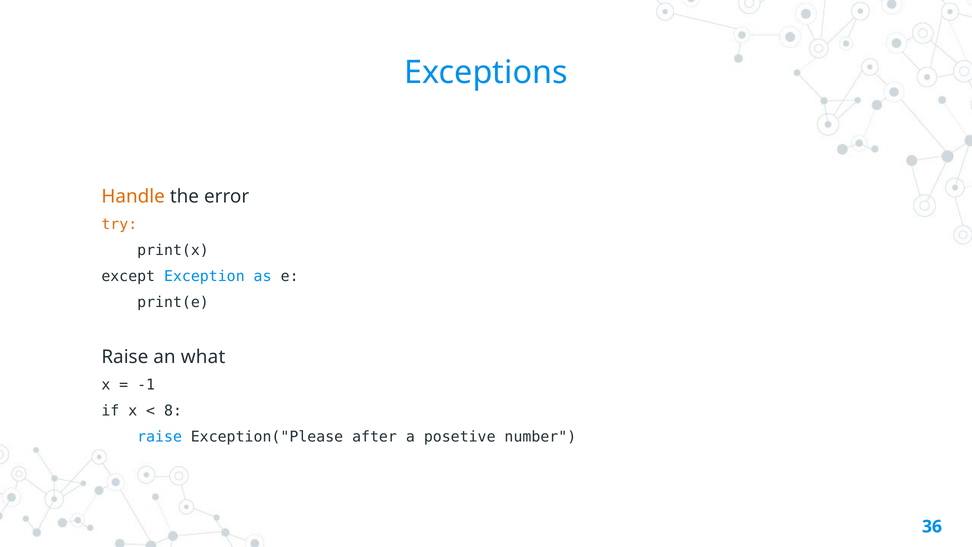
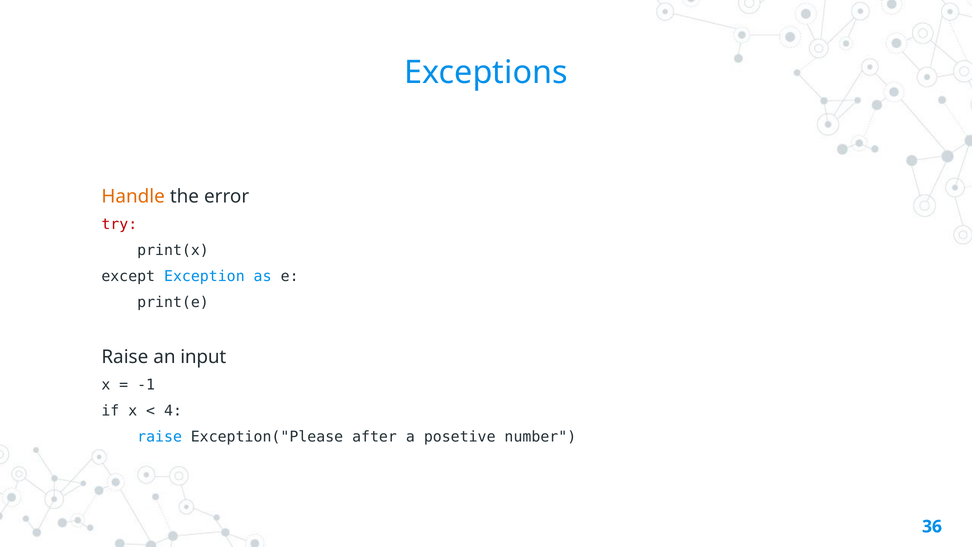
try colour: orange -> red
what: what -> input
8: 8 -> 4
